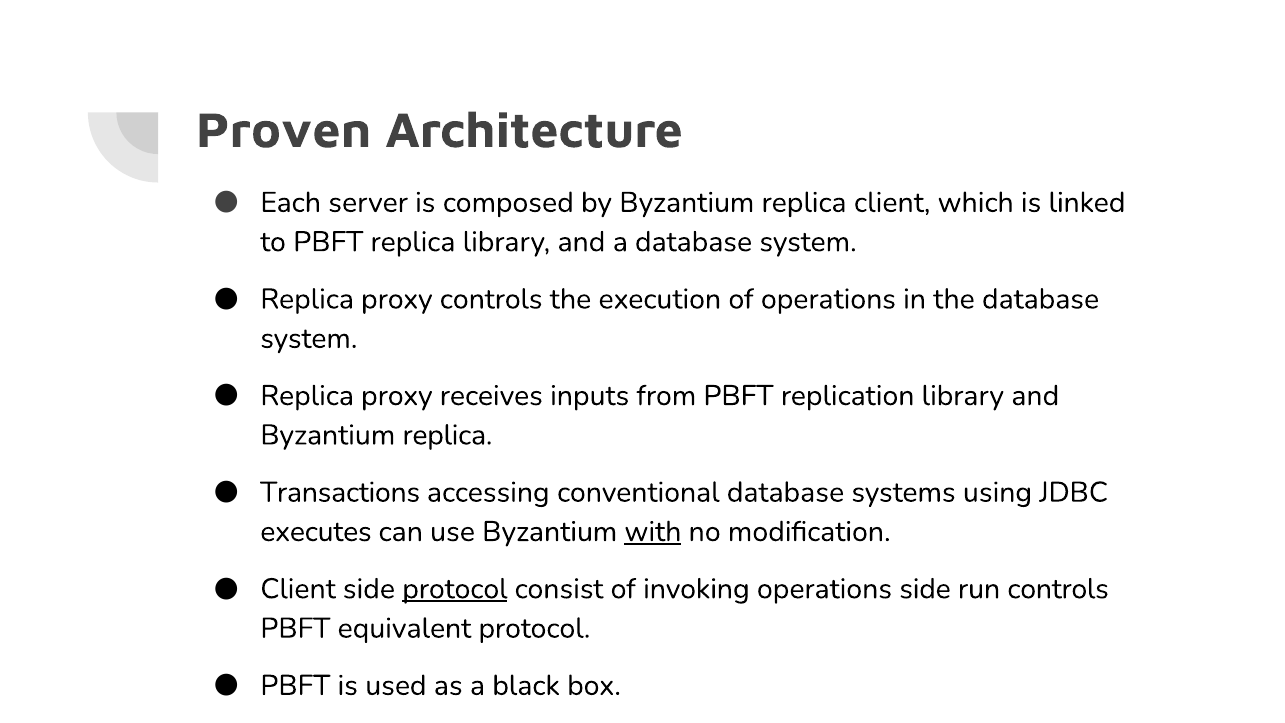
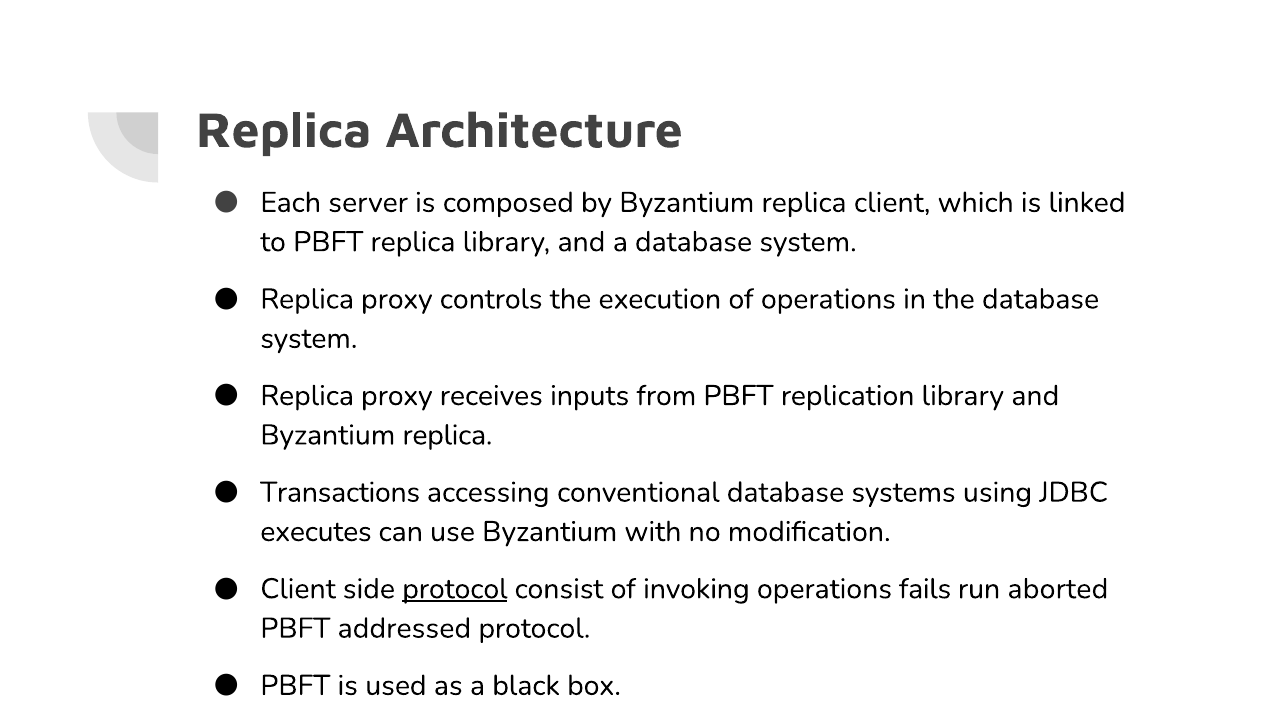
Proven at (284, 130): Proven -> Replica
with underline: present -> none
operations side: side -> fails
run controls: controls -> aborted
equivalent: equivalent -> addressed
